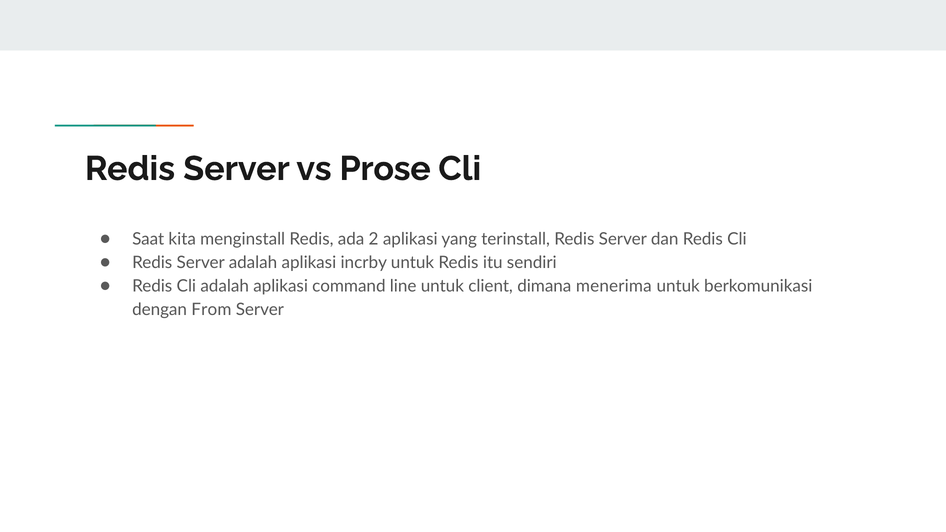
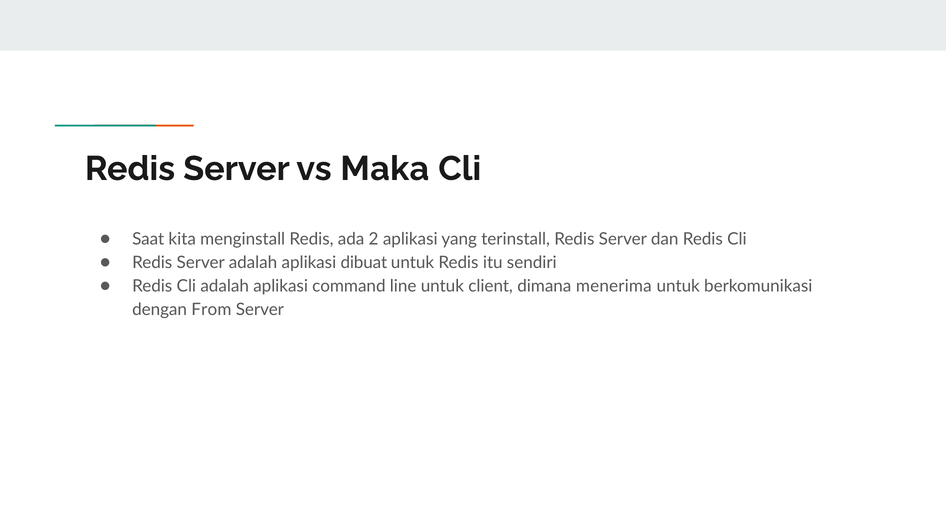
Prose: Prose -> Maka
incrby: incrby -> dibuat
